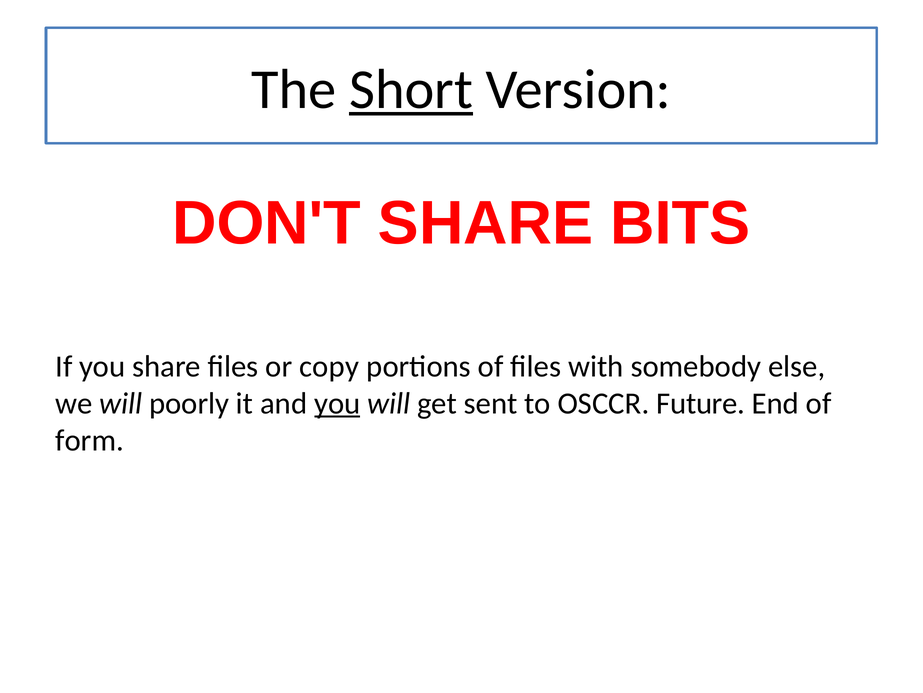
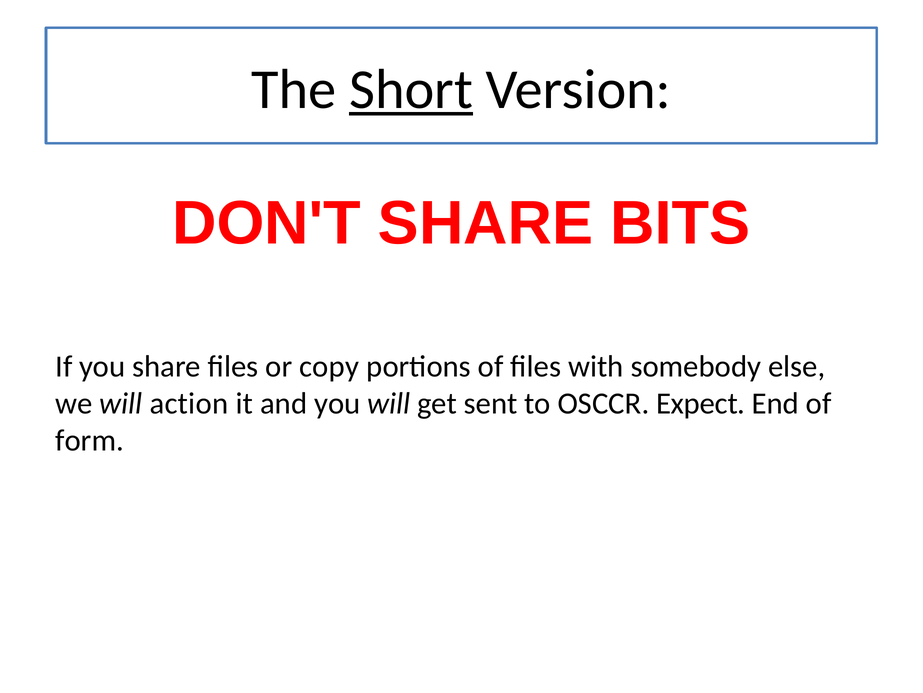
poorly: poorly -> action
you at (337, 403) underline: present -> none
Future: Future -> Expect
